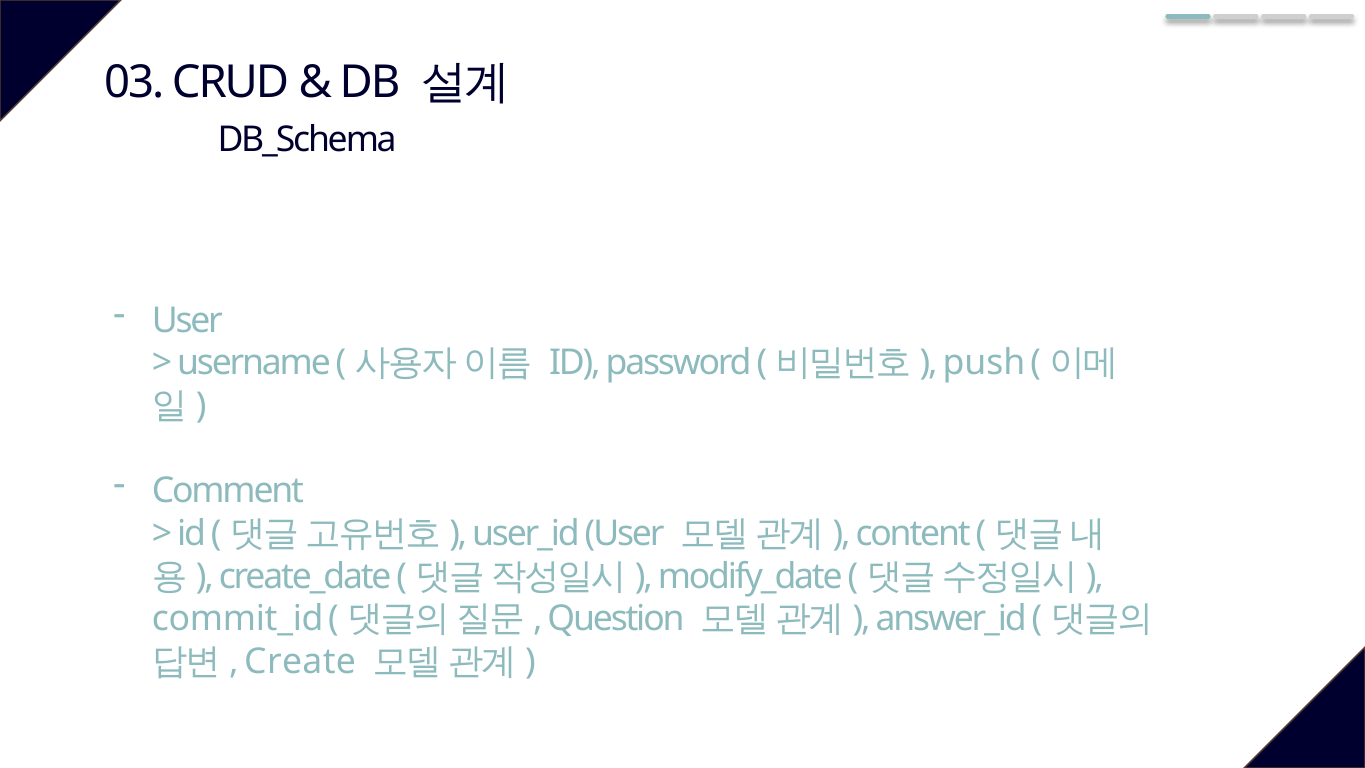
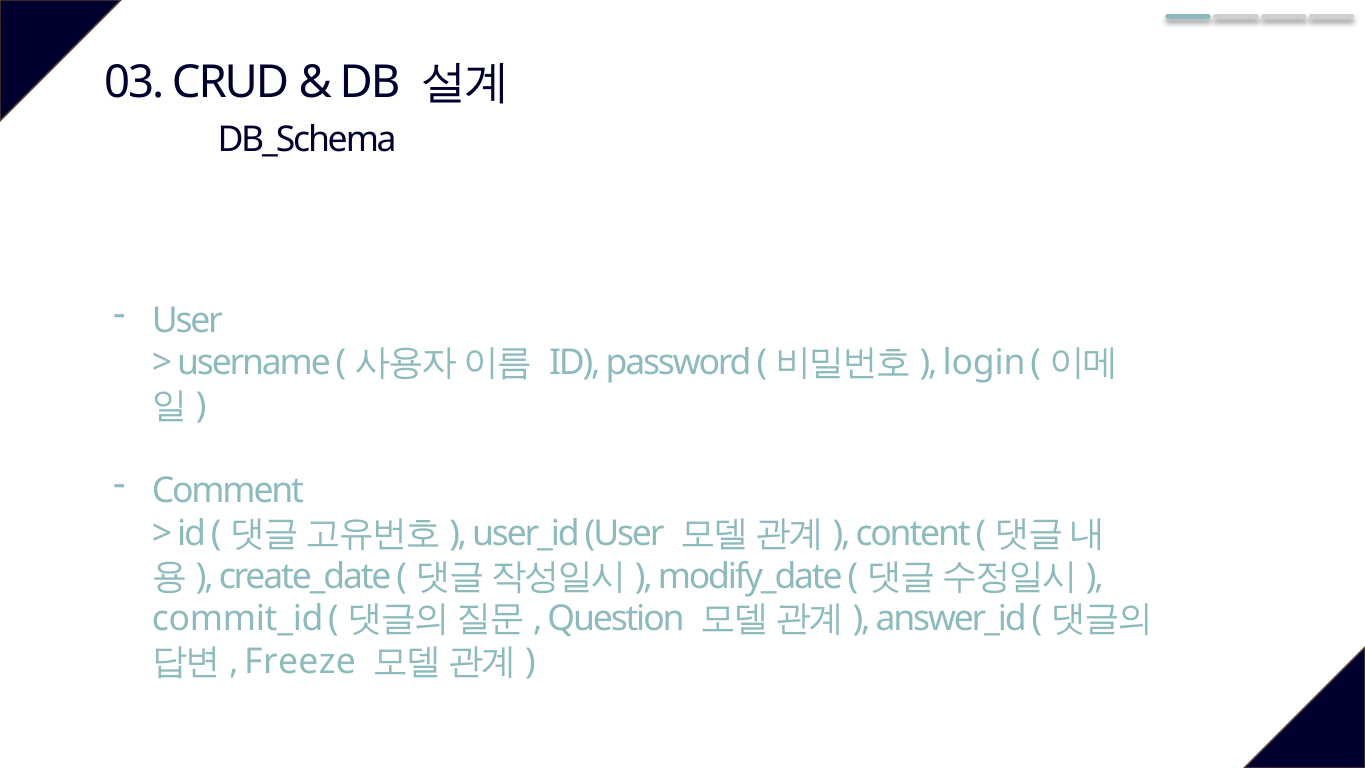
push: push -> login
Create: Create -> Freeze
